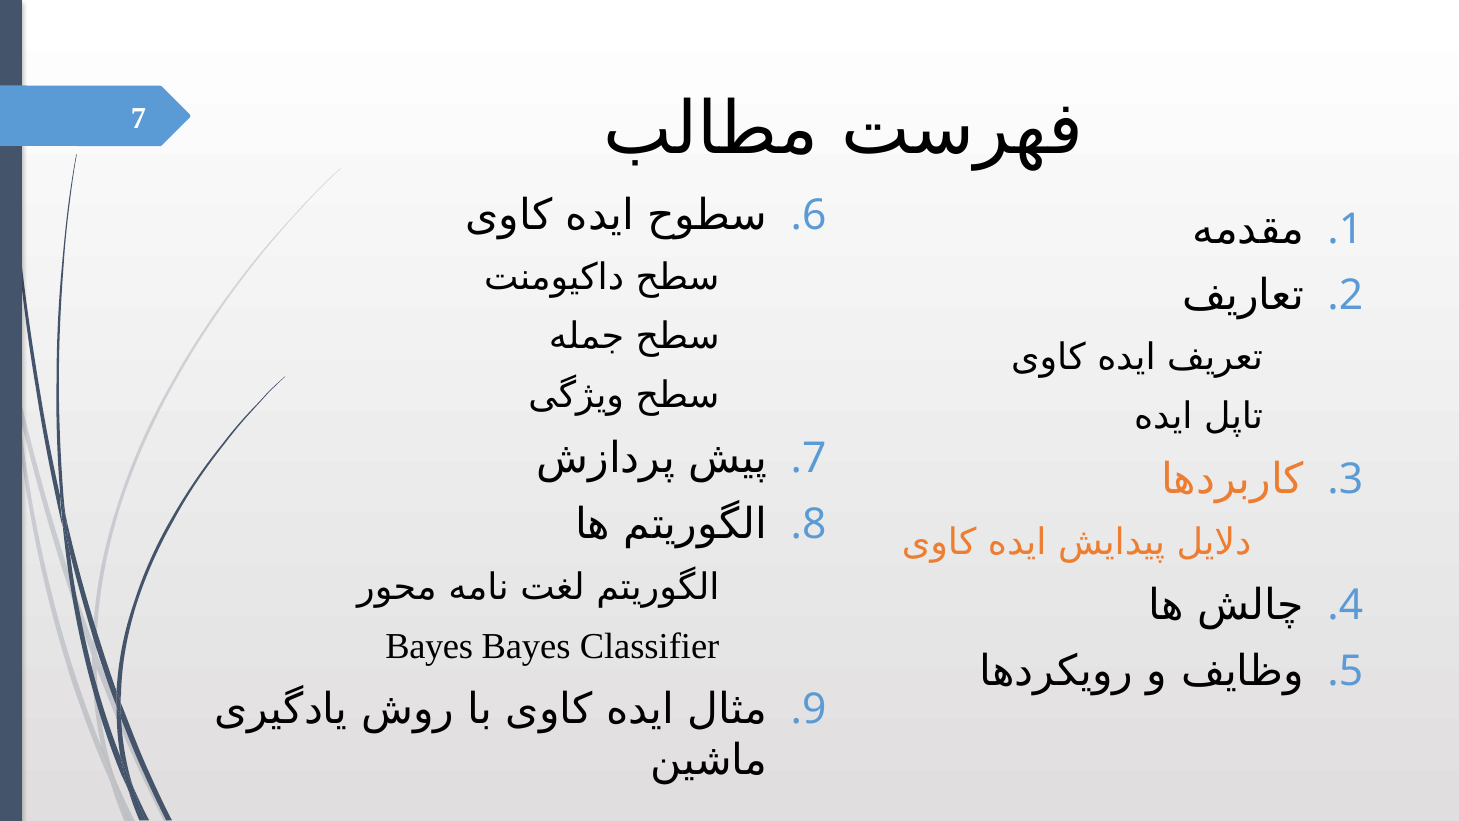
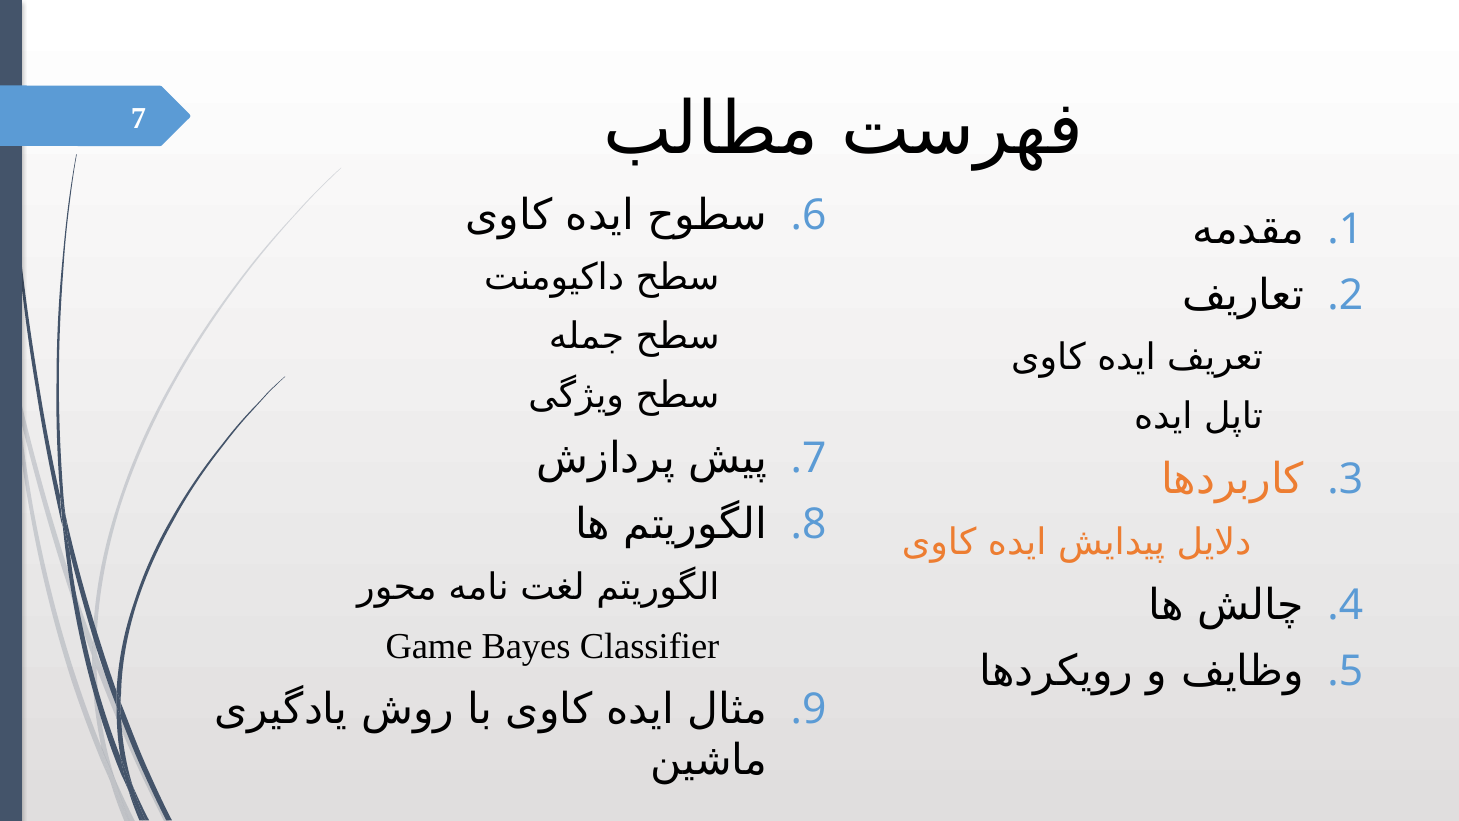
Bayes at (429, 646): Bayes -> Game
